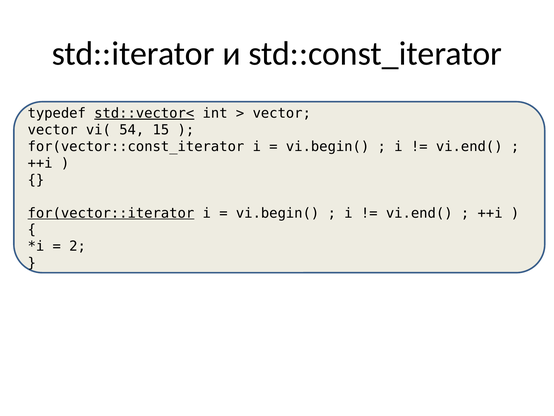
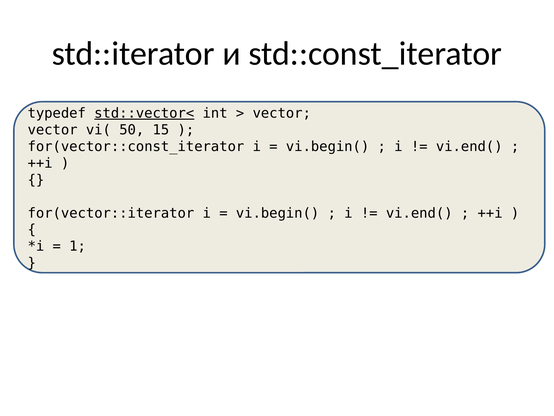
54: 54 -> 50
for(vector::iterator underline: present -> none
2: 2 -> 1
